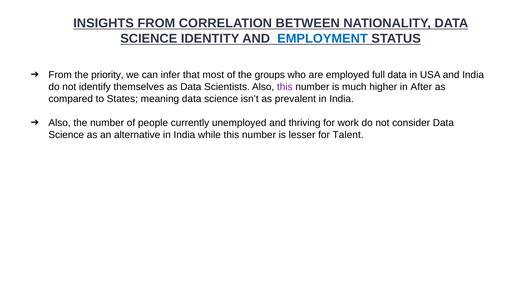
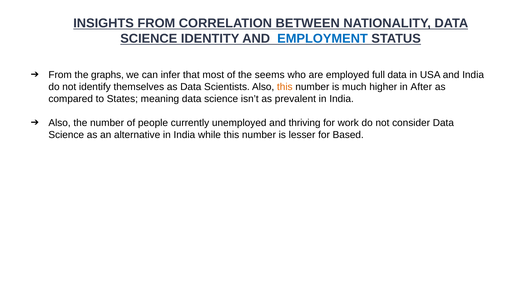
priority: priority -> graphs
groups: groups -> seems
this at (285, 87) colour: purple -> orange
Talent: Talent -> Based
